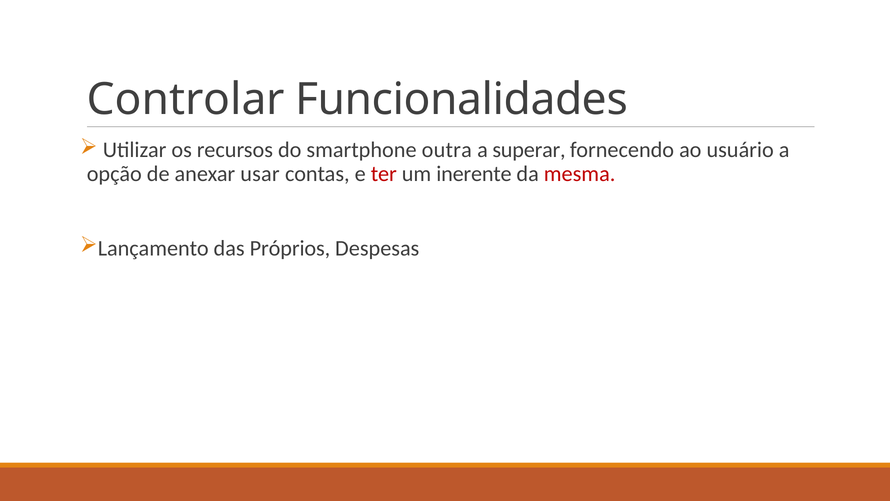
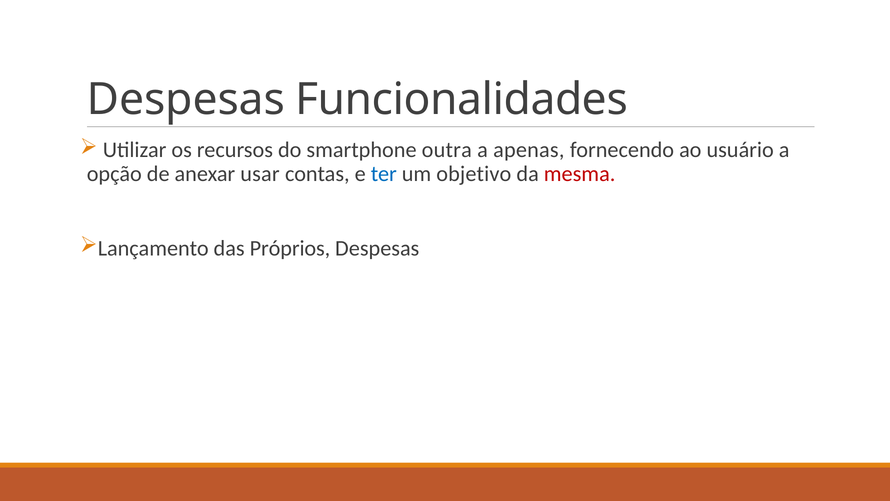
Controlar at (186, 100): Controlar -> Despesas
superar: superar -> apenas
ter colour: red -> blue
inerente: inerente -> objetivo
